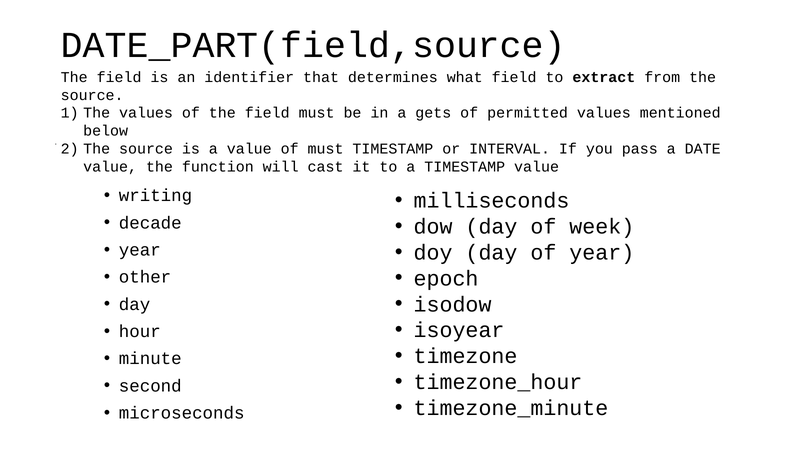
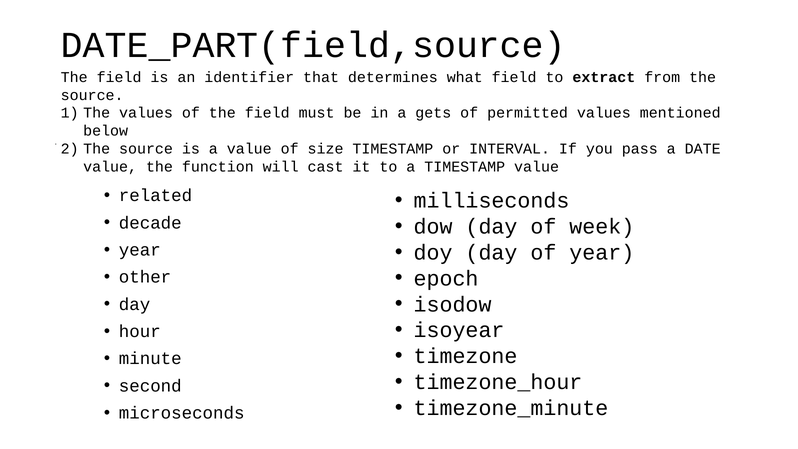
of must: must -> size
writing: writing -> related
